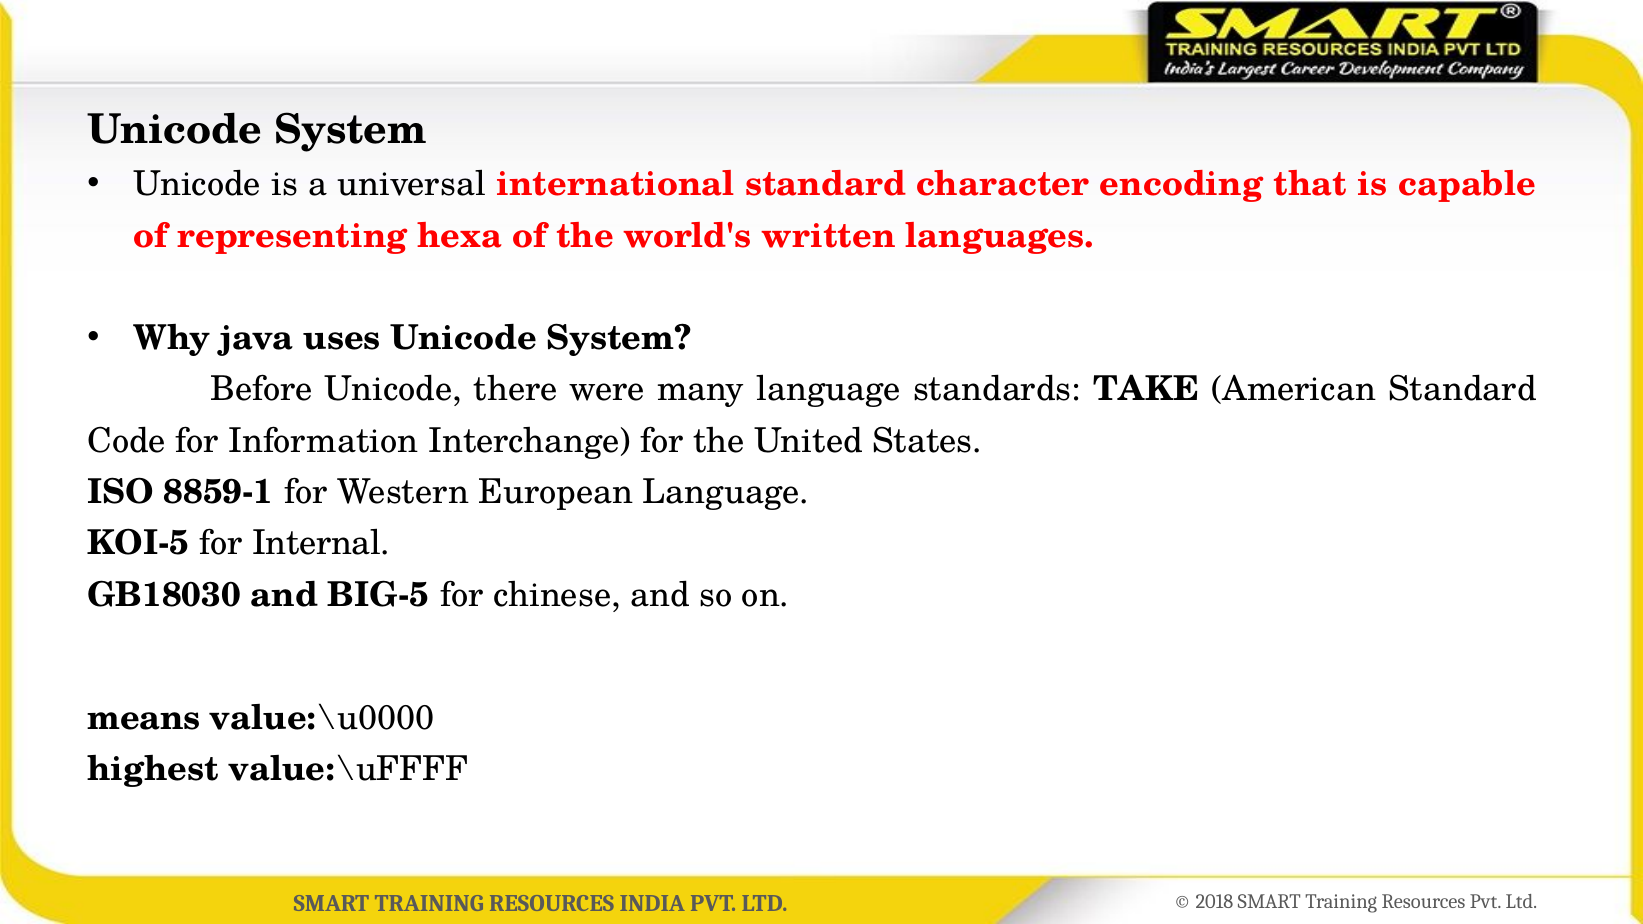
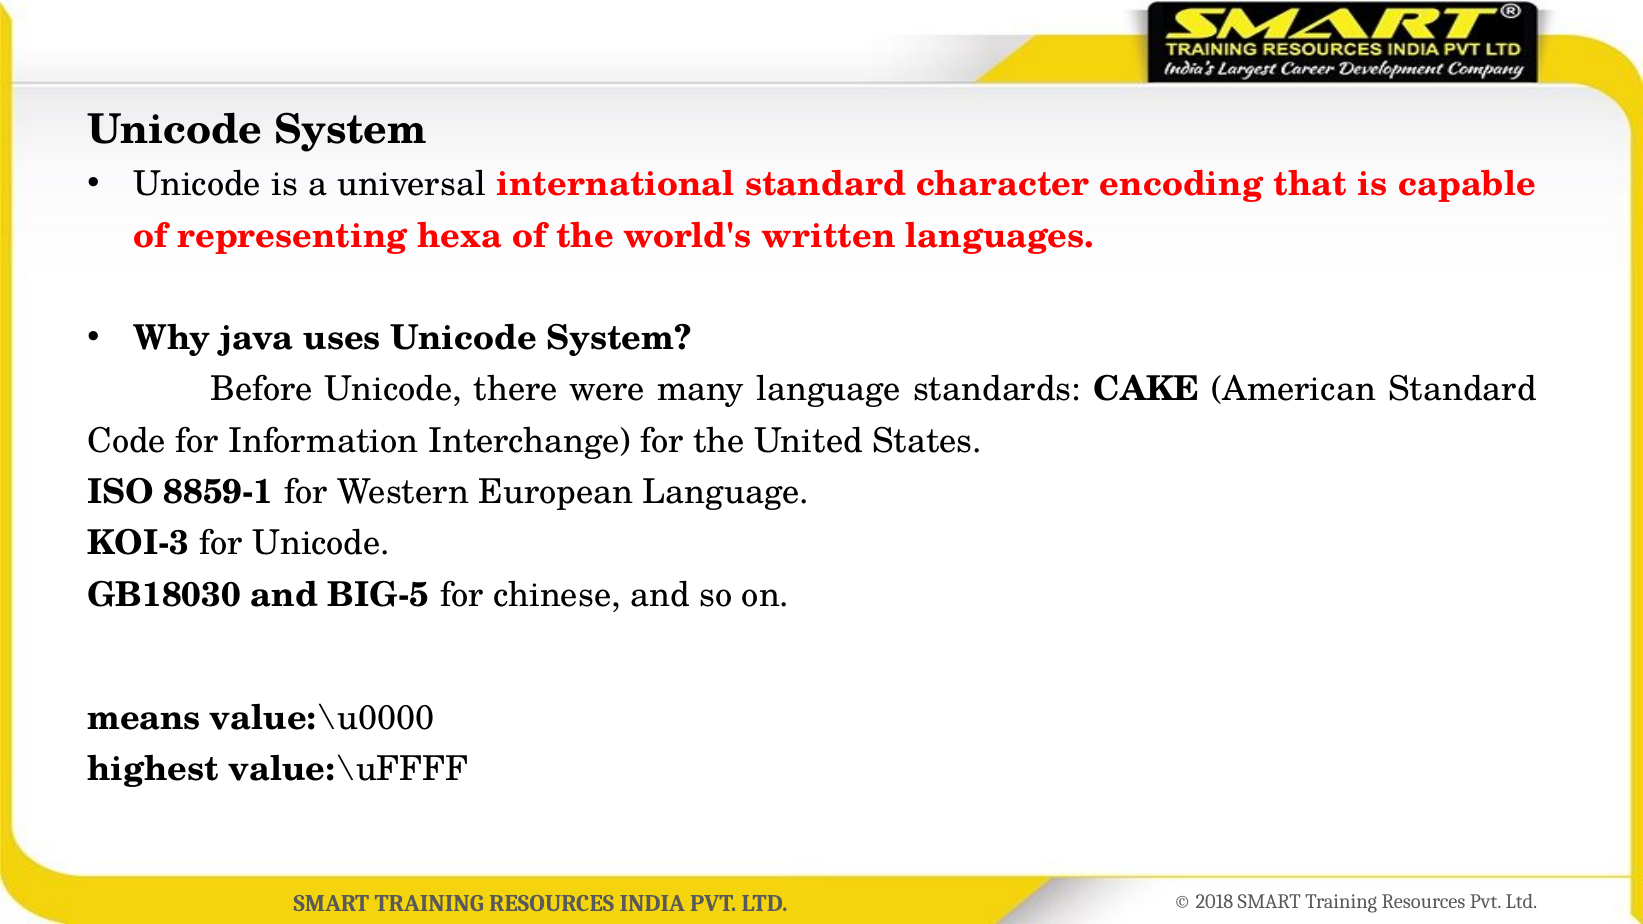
TAKE: TAKE -> CAKE
KOI-5: KOI-5 -> KOI-3
for Internal: Internal -> Unicode
